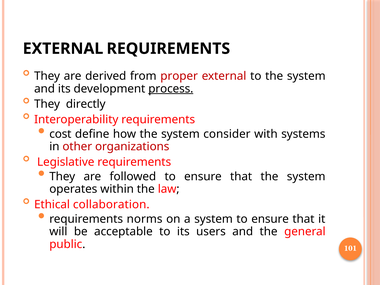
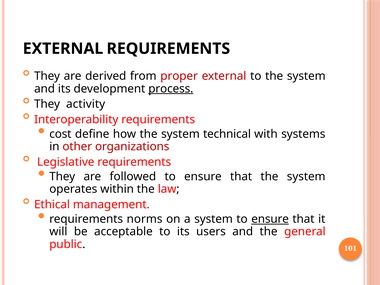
directly: directly -> activity
consider: consider -> technical
collaboration: collaboration -> management
ensure at (270, 219) underline: none -> present
